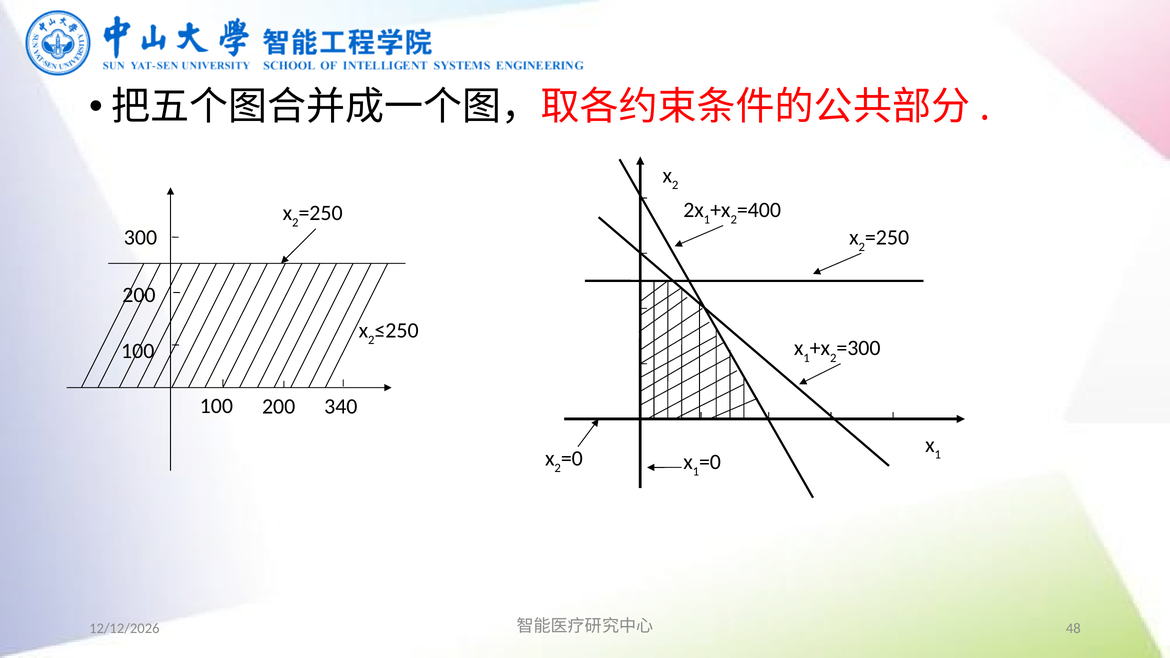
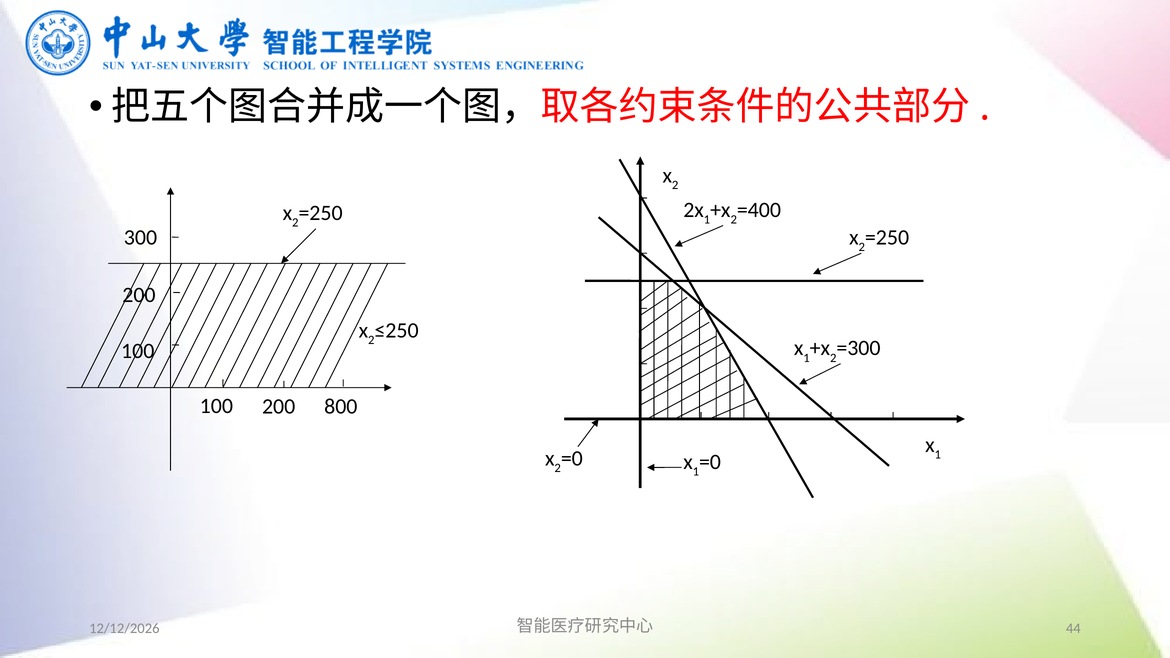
340: 340 -> 800
48: 48 -> 44
